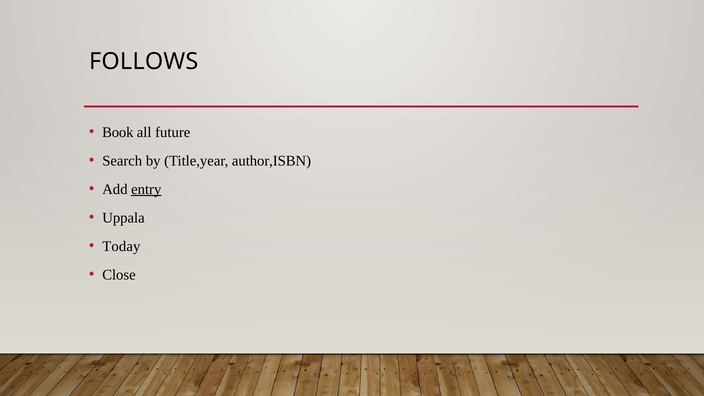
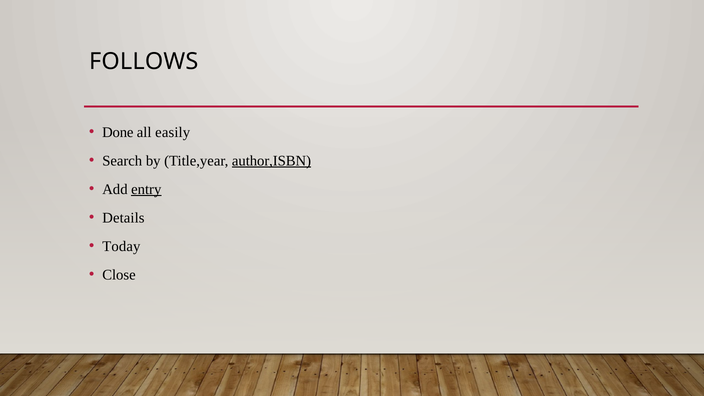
Book: Book -> Done
future: future -> easily
author,ISBN underline: none -> present
Uppala: Uppala -> Details
